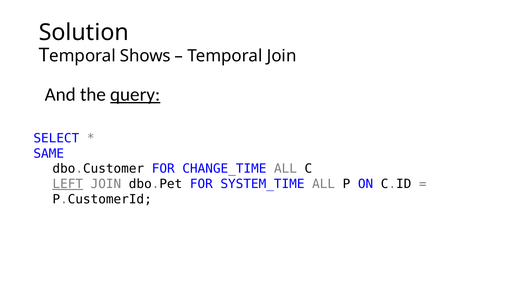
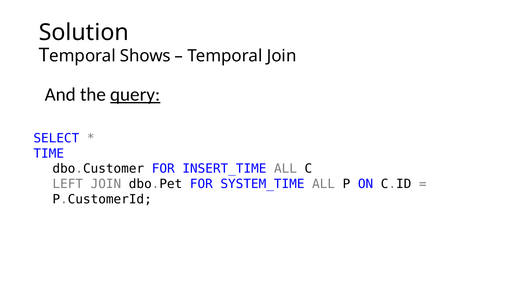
SAME: SAME -> TIME
CHANGE_TIME: CHANGE_TIME -> INSERT_TIME
LEFT underline: present -> none
